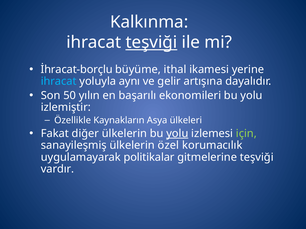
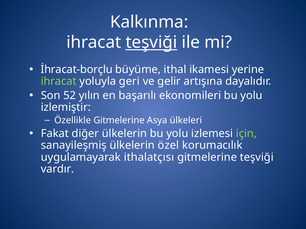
ihracat at (59, 82) colour: light blue -> light green
aynı: aynı -> geri
50: 50 -> 52
Özellikle Kaynakların: Kaynakların -> Gitmelerine
yolu at (177, 134) underline: present -> none
politikalar: politikalar -> ithalatçısı
